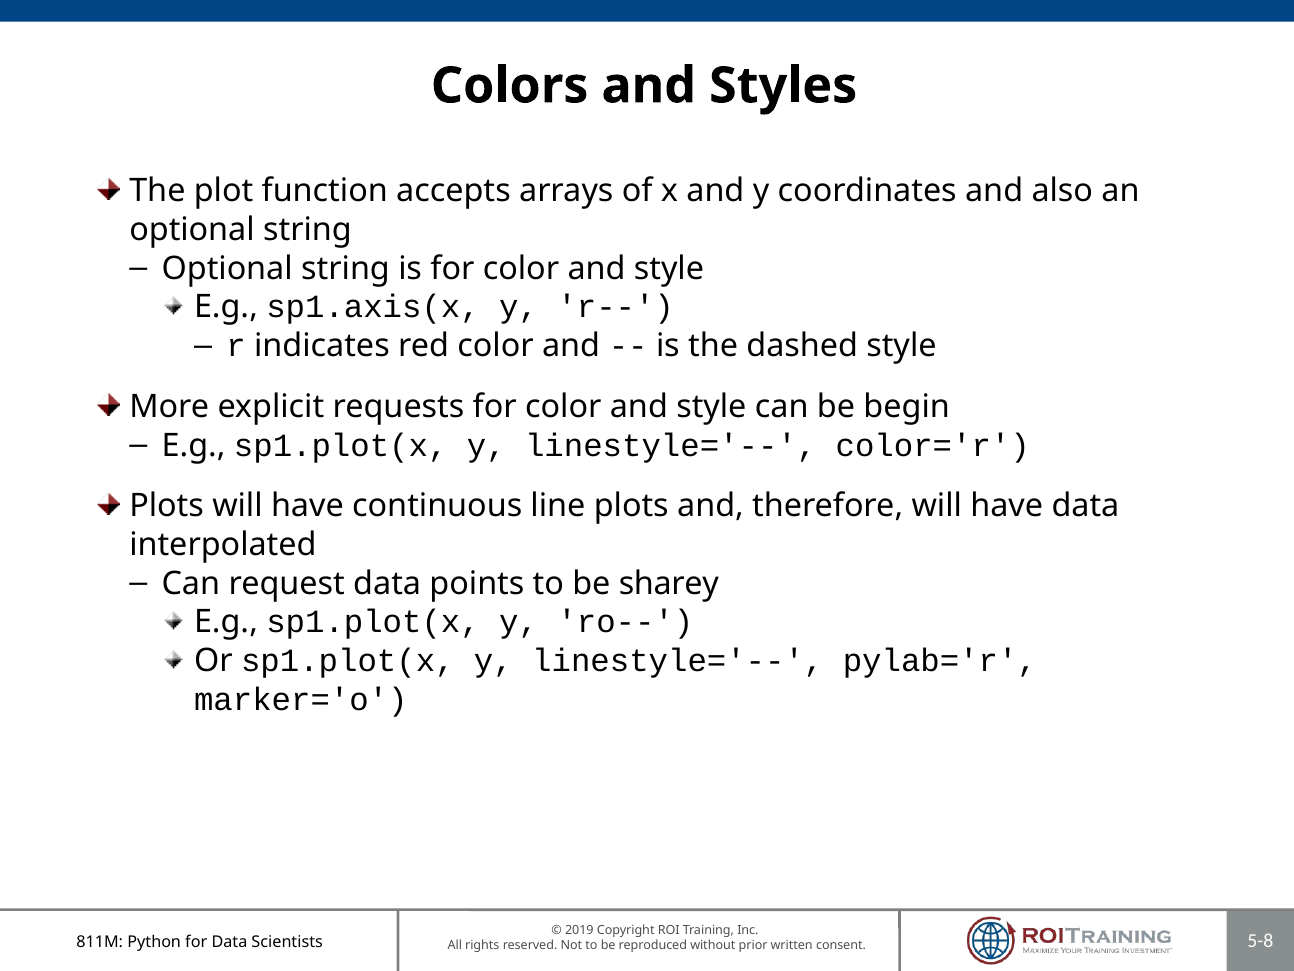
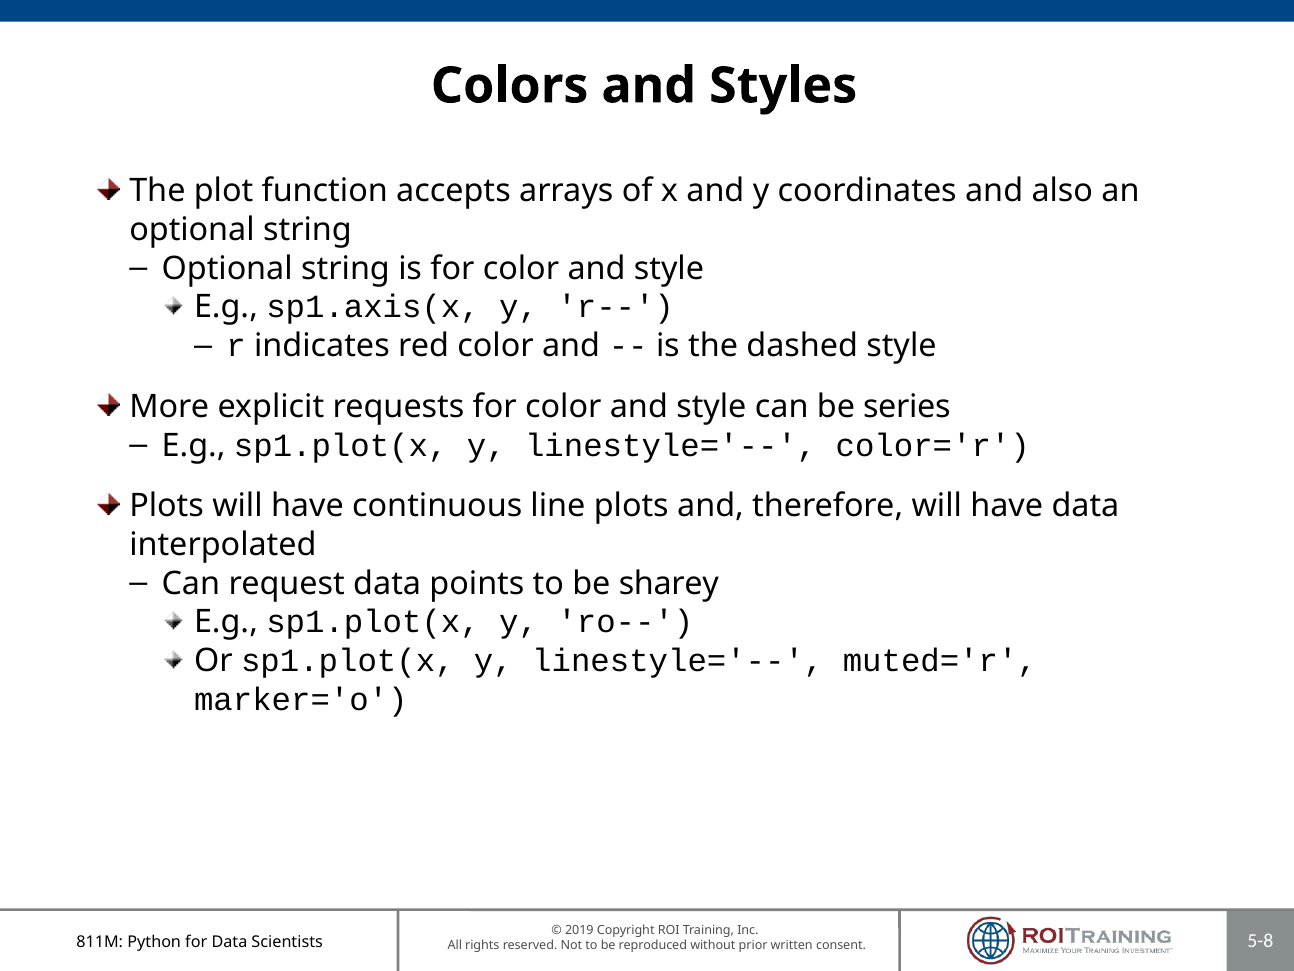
begin: begin -> series
pylab='r: pylab='r -> muted='r
